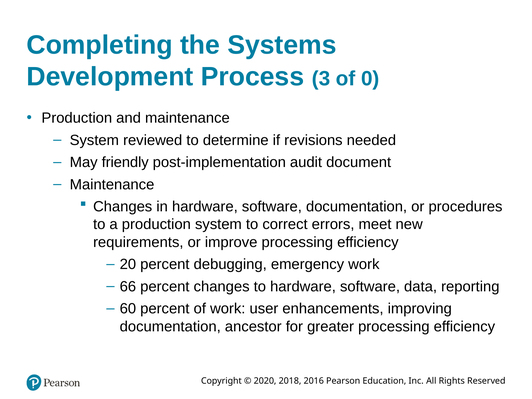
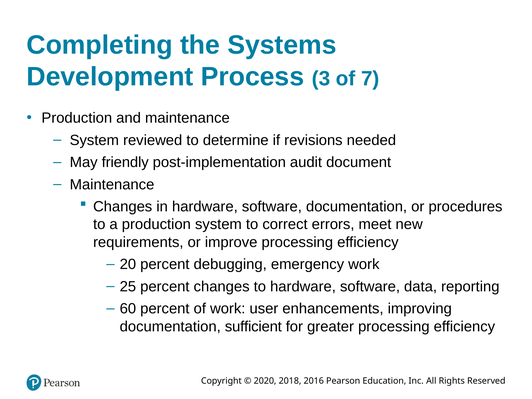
0: 0 -> 7
66: 66 -> 25
ancestor: ancestor -> sufficient
